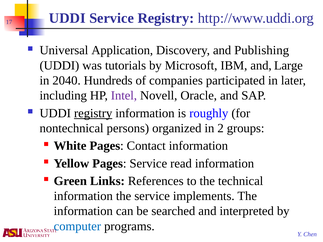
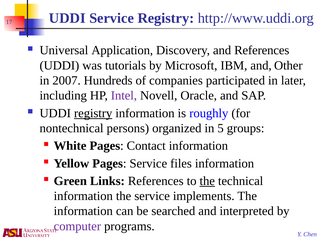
and Publishing: Publishing -> References
Large: Large -> Other
2040: 2040 -> 2007
2: 2 -> 5
read: read -> files
the at (207, 181) underline: none -> present
computer colour: blue -> purple
